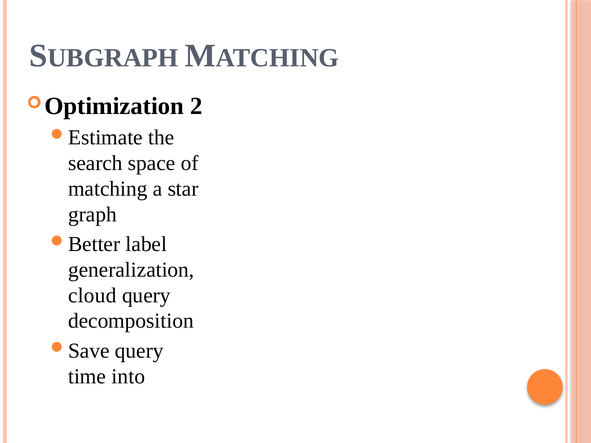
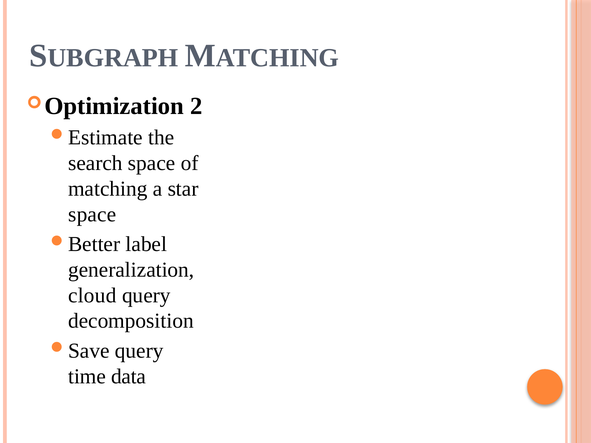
graph at (92, 214): graph -> space
into: into -> data
